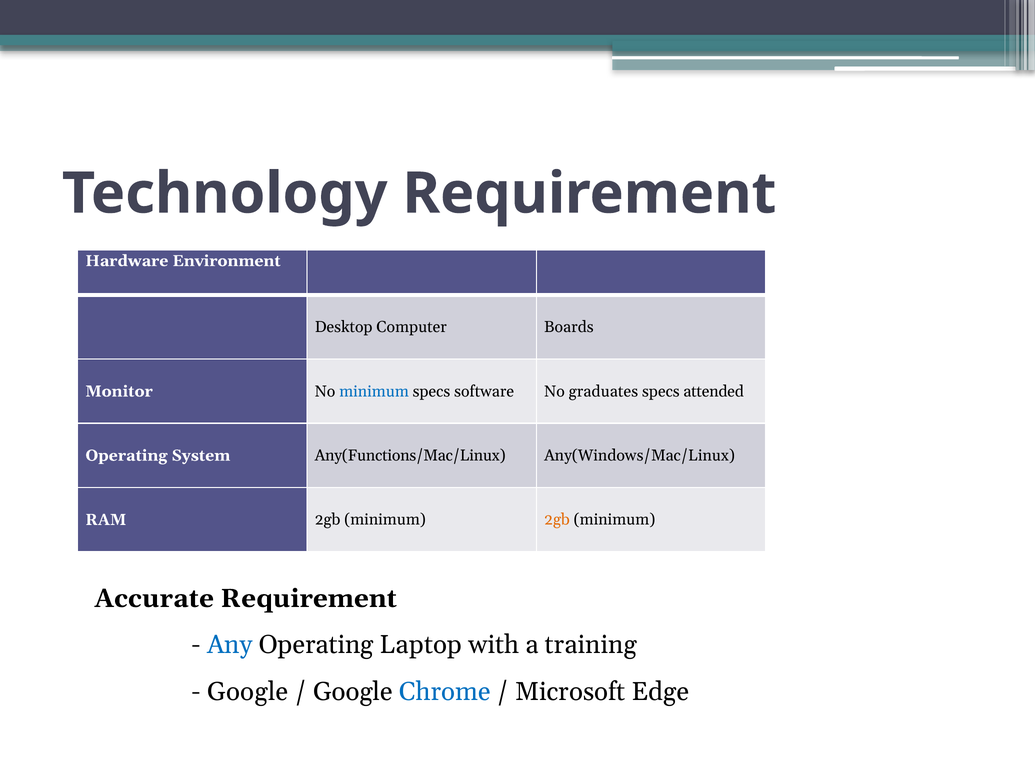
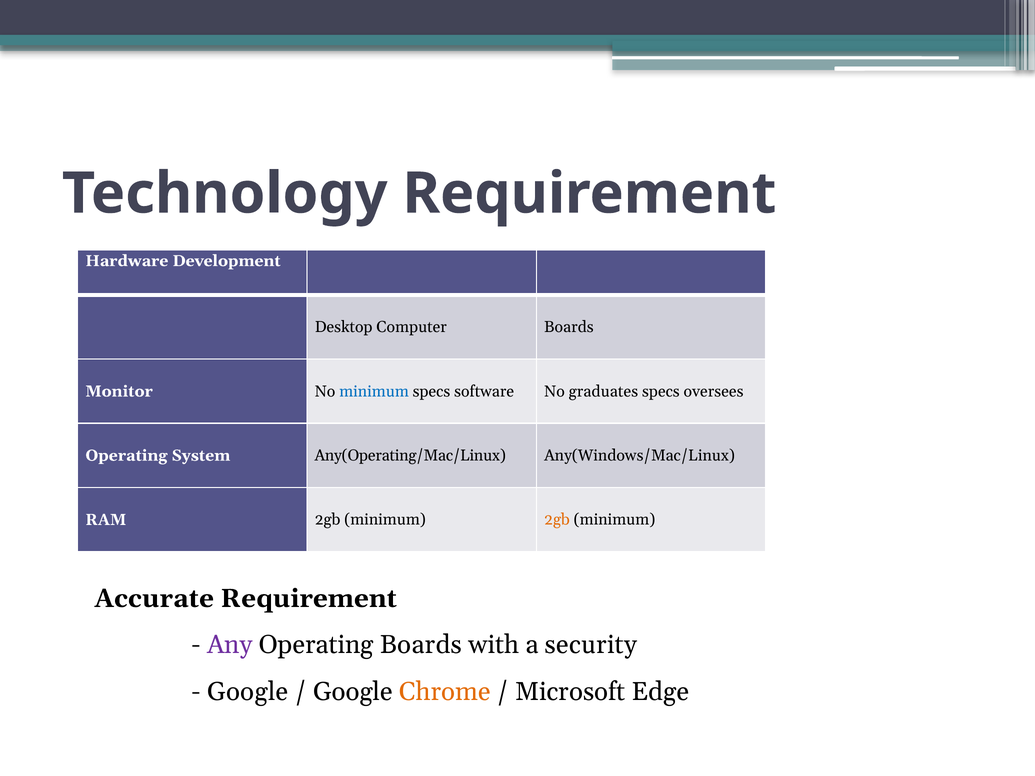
Environment: Environment -> Development
attended: attended -> oversees
Any(Functions/Mac/Linux: Any(Functions/Mac/Linux -> Any(Operating/Mac/Linux
Any colour: blue -> purple
Operating Laptop: Laptop -> Boards
training: training -> security
Chrome colour: blue -> orange
